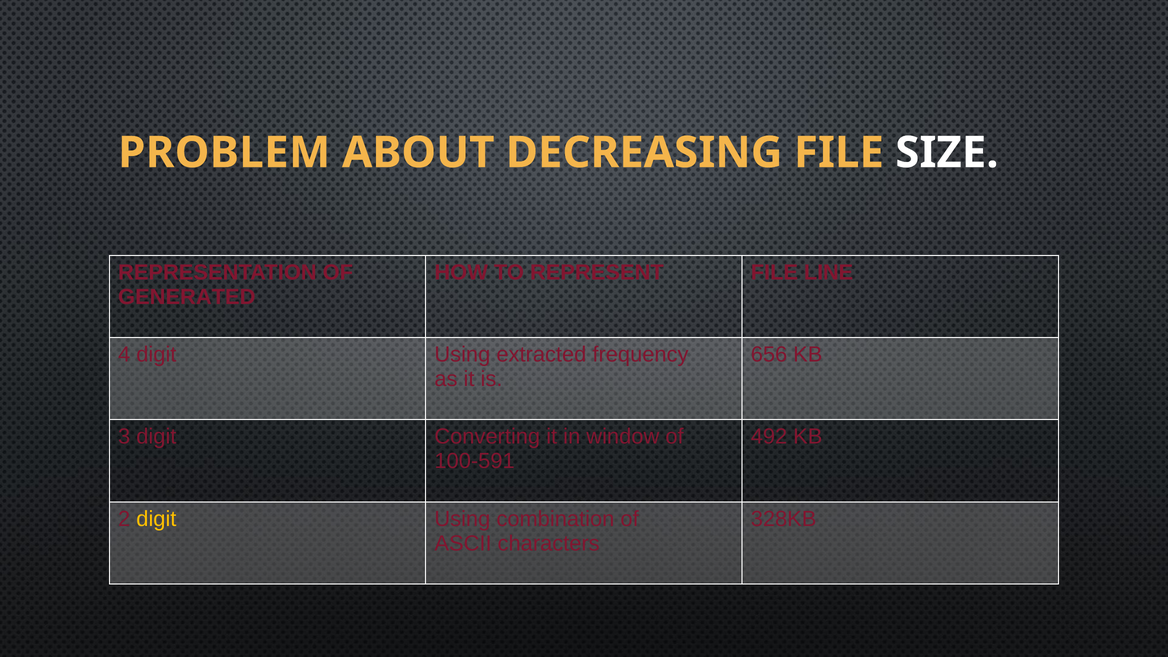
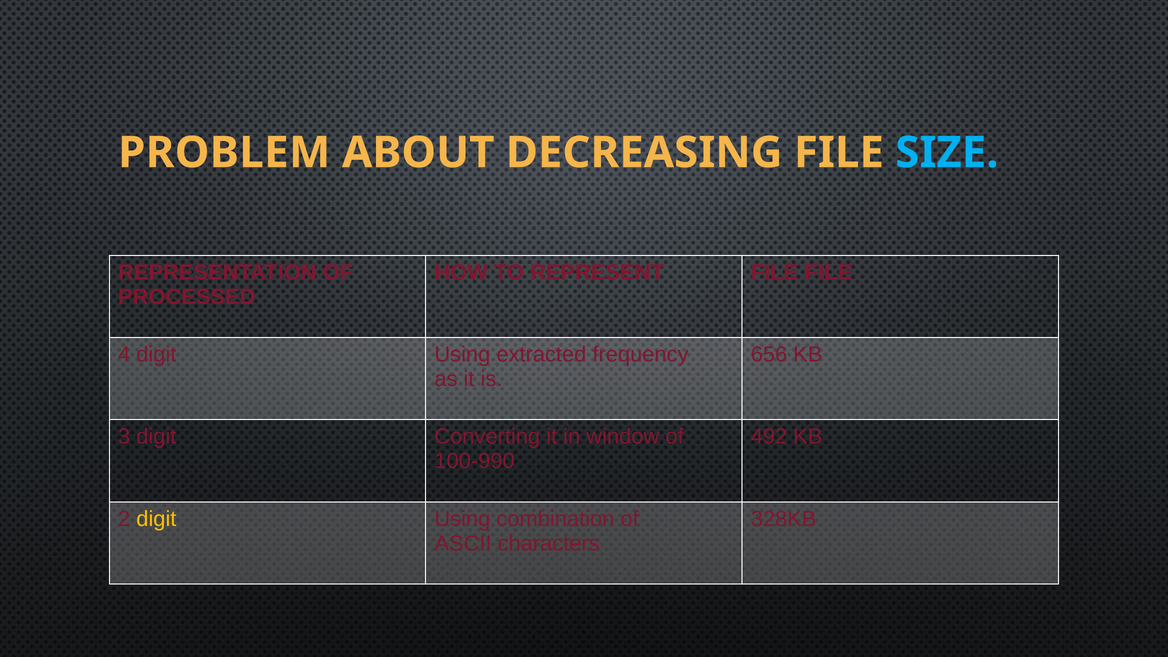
SIZE colour: white -> light blue
FILE LINE: LINE -> FILE
GENERATED: GENERATED -> PROCESSED
100-591: 100-591 -> 100-990
